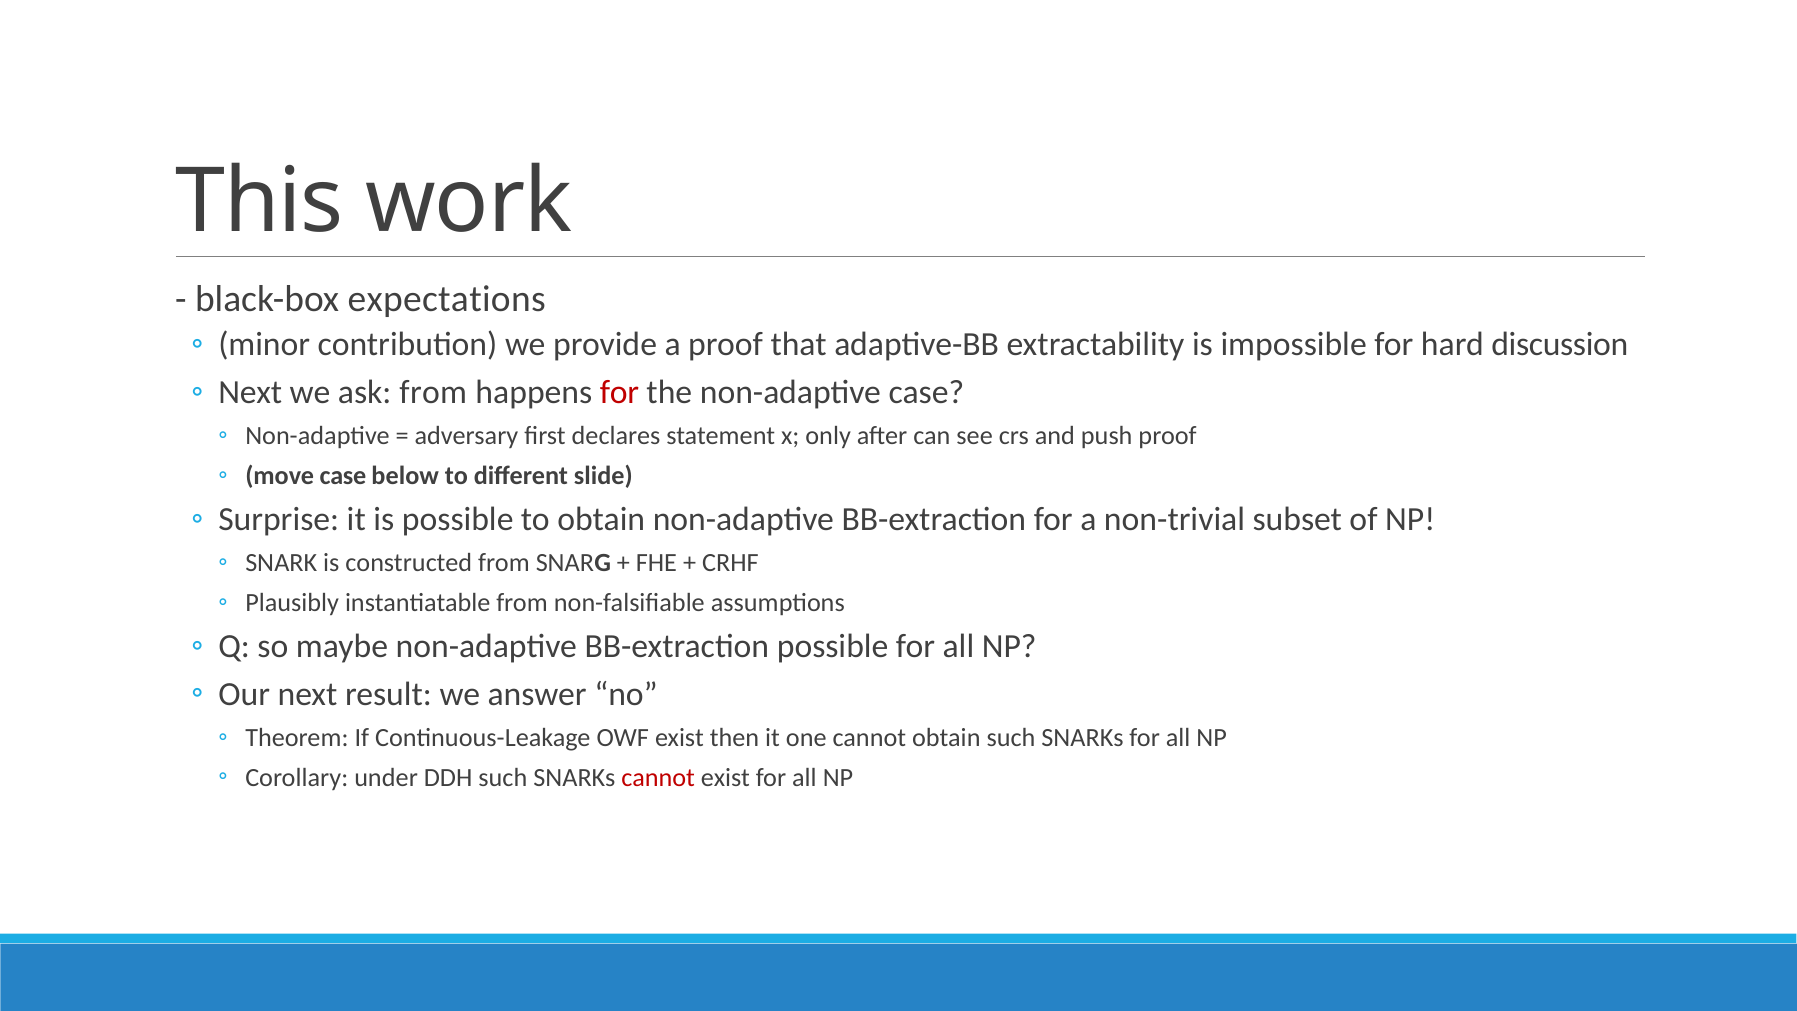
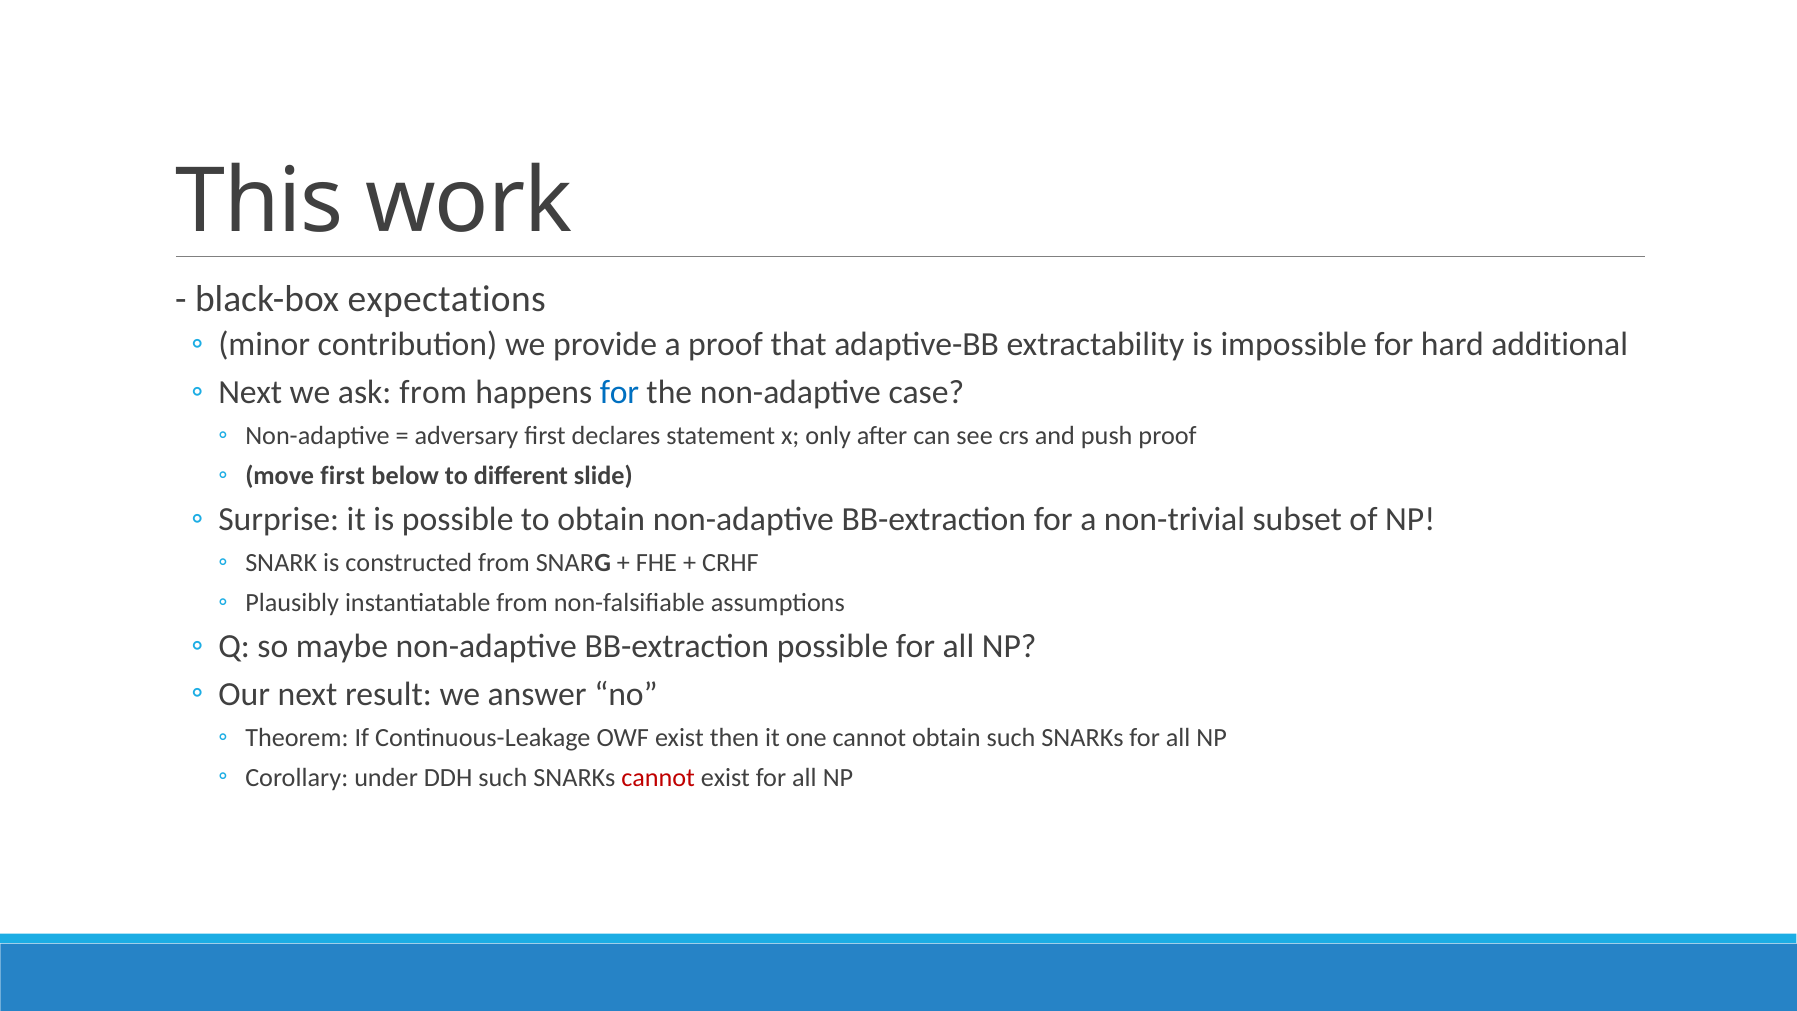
discussion: discussion -> additional
for at (619, 392) colour: red -> blue
move case: case -> first
